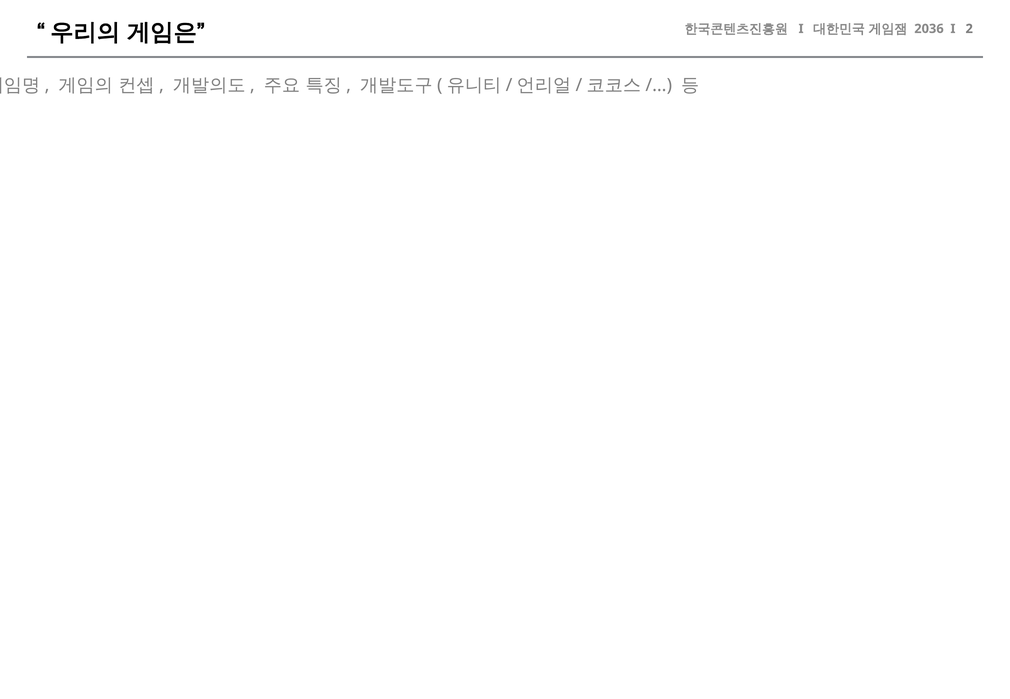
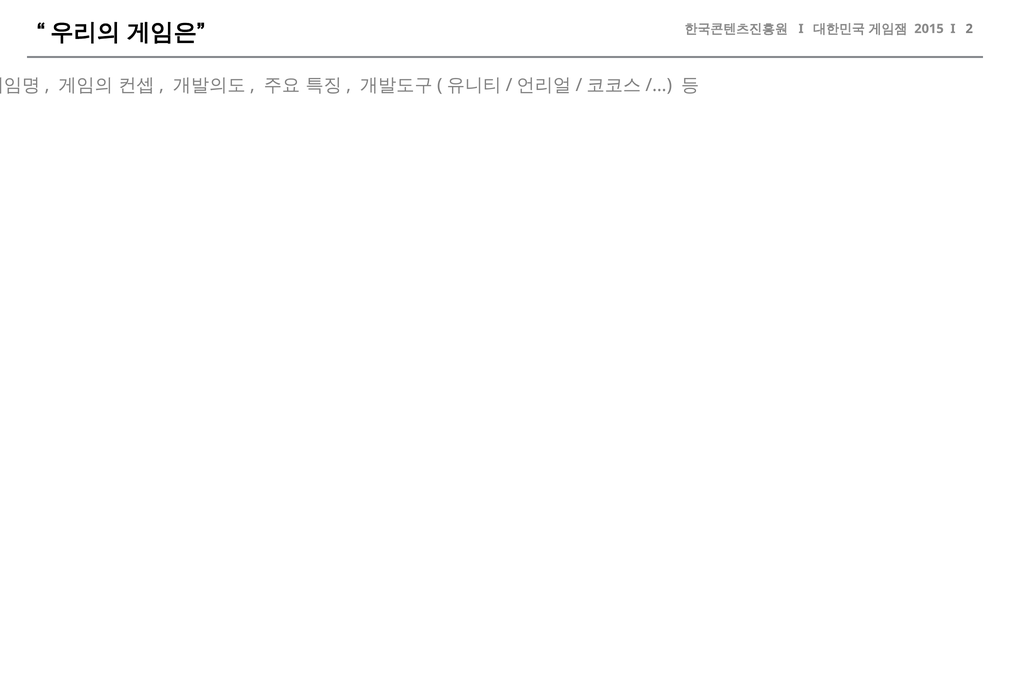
2036: 2036 -> 2015
